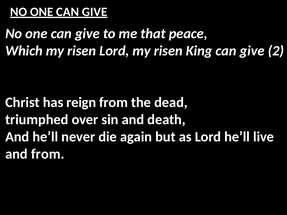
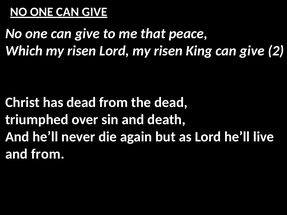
has reign: reign -> dead
